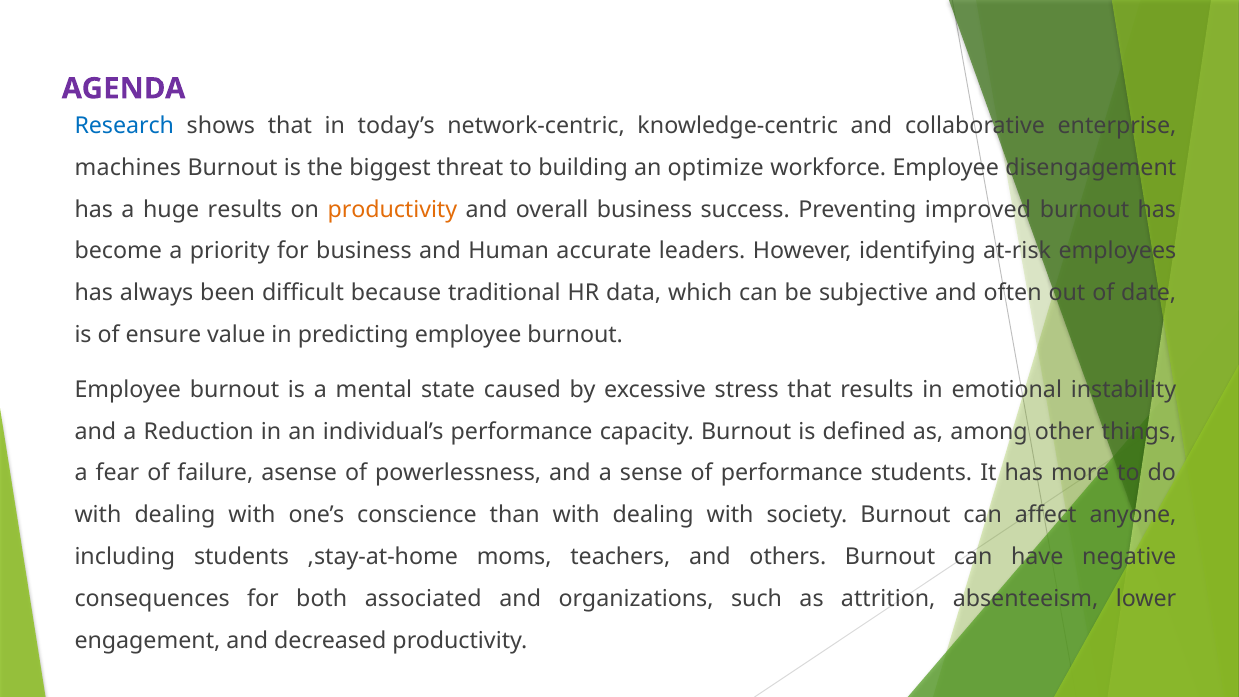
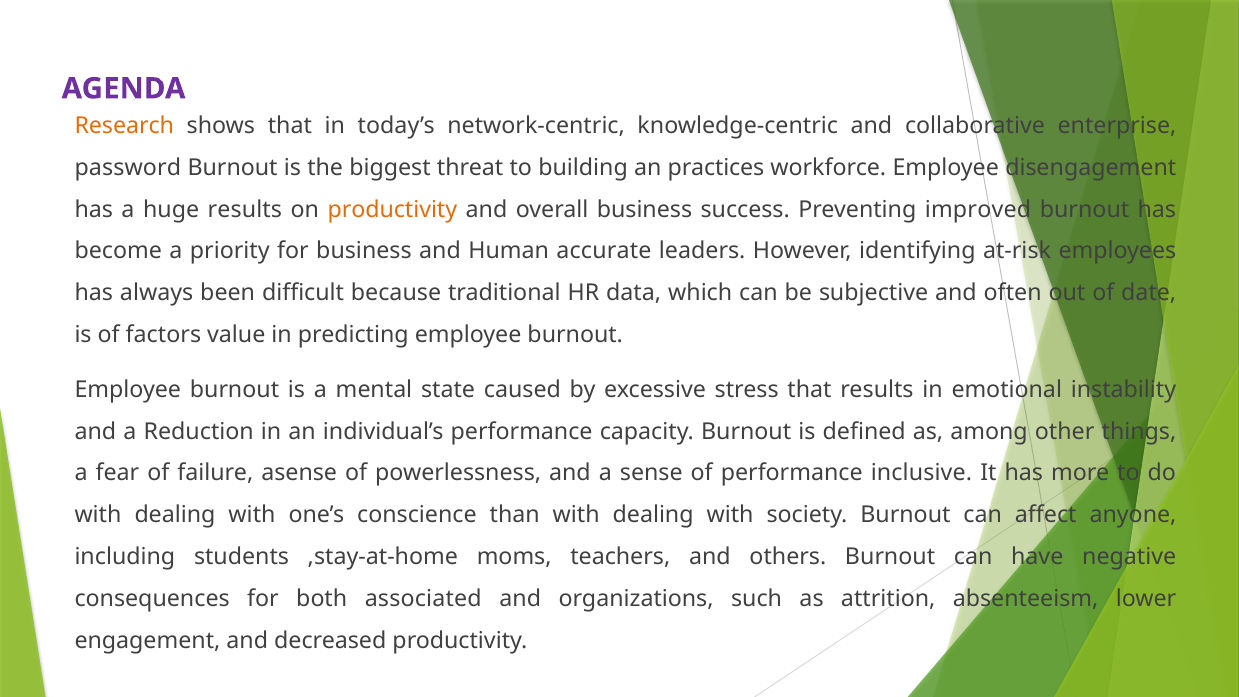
Research colour: blue -> orange
machines: machines -> password
optimize: optimize -> practices
ensure: ensure -> factors
performance students: students -> inclusive
